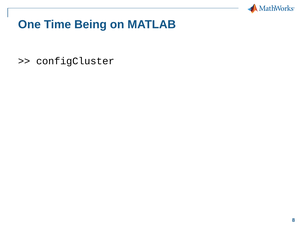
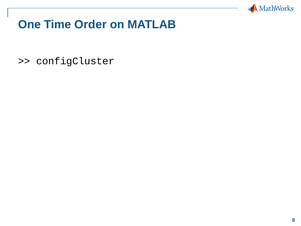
Being: Being -> Order
